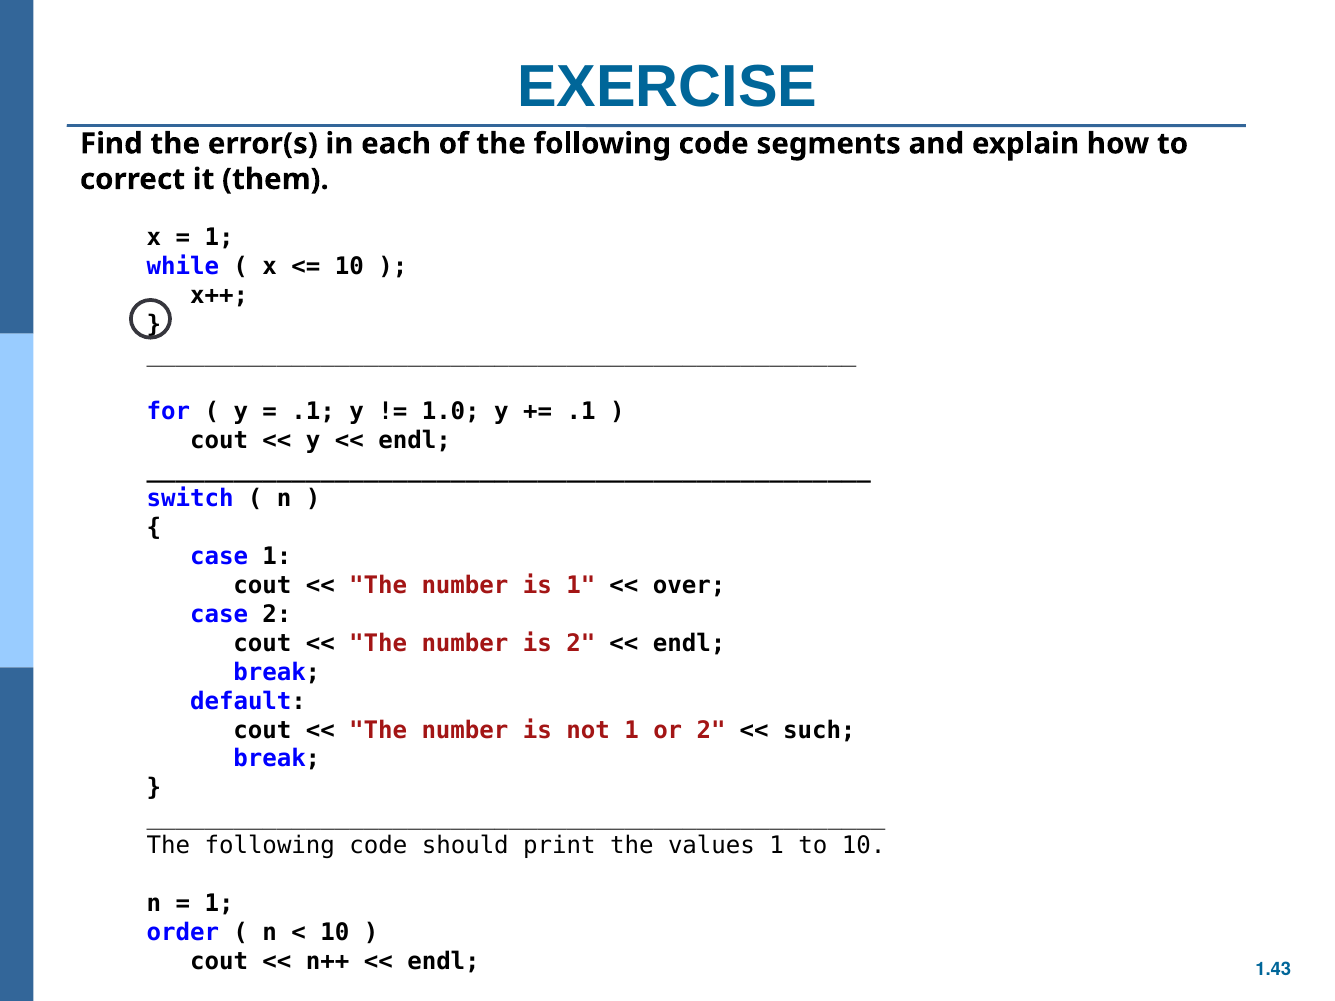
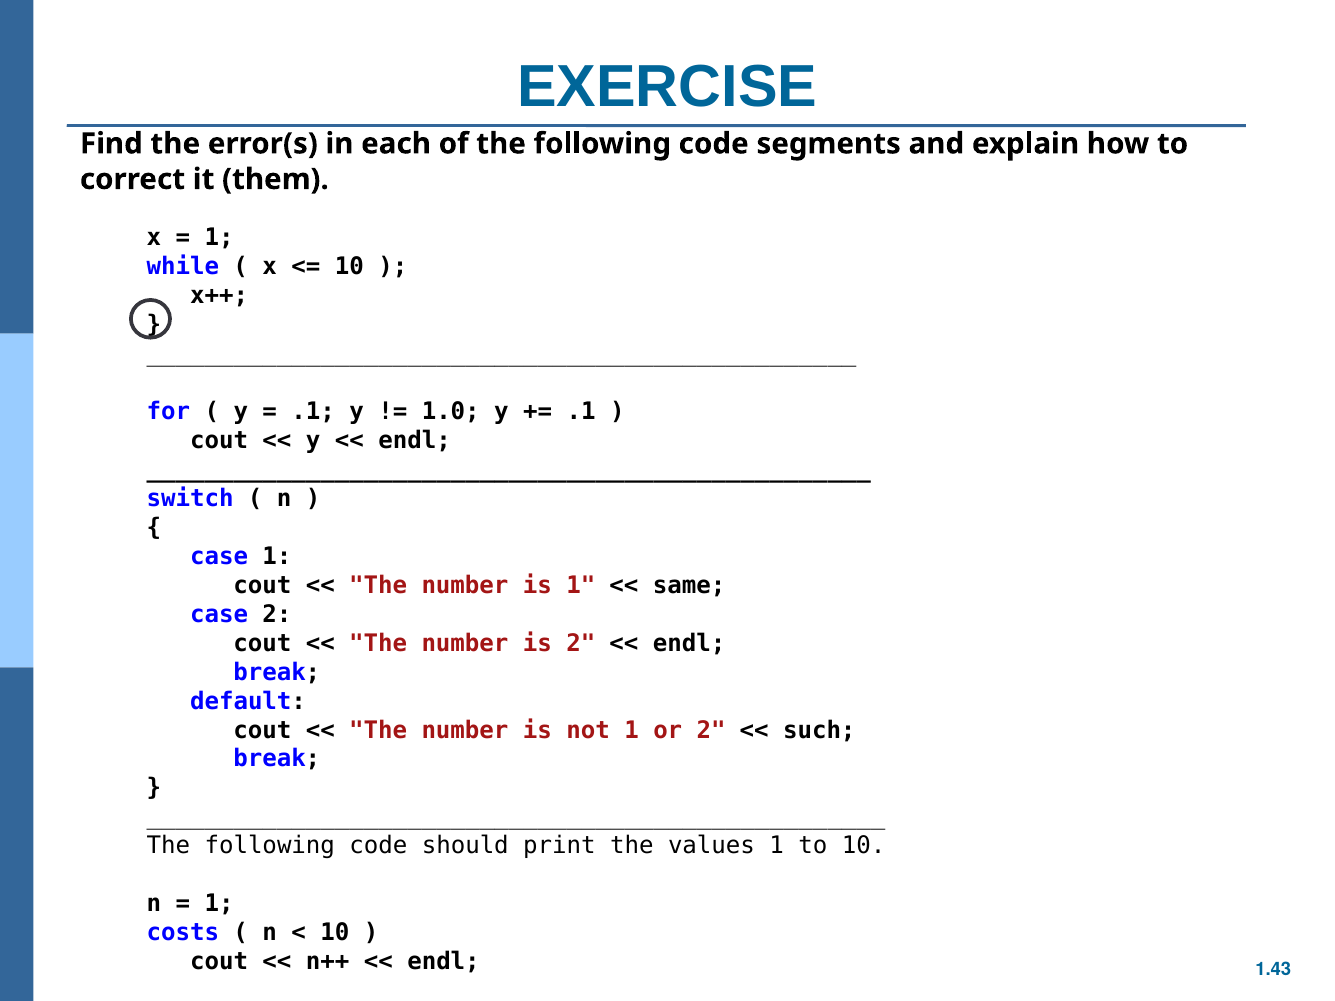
over: over -> same
order: order -> costs
